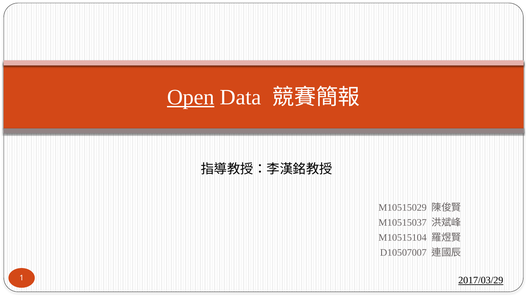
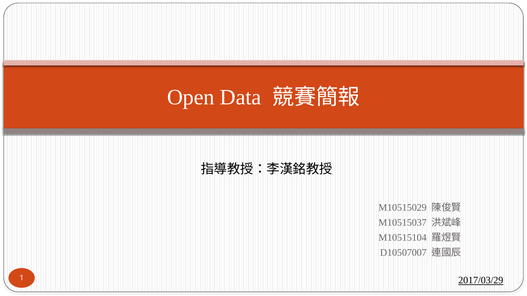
Open underline: present -> none
